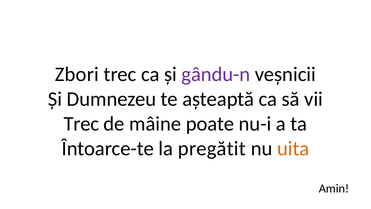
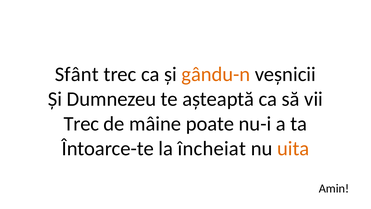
Zbori: Zbori -> Sfânt
gându-n colour: purple -> orange
pregătit: pregătit -> încheiat
